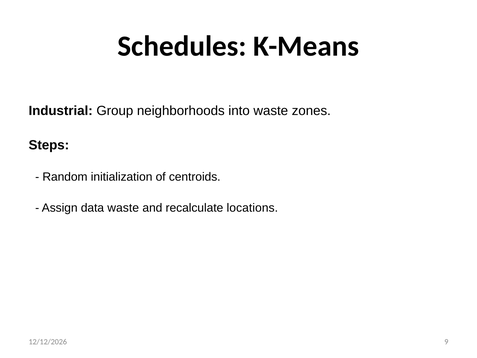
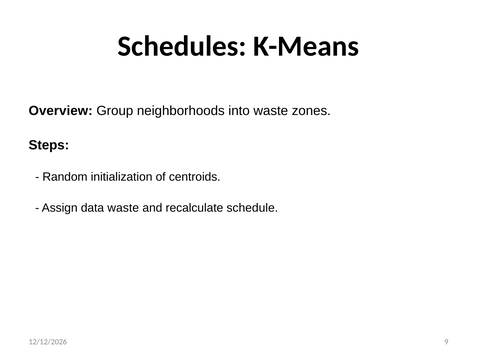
Industrial: Industrial -> Overview
locations: locations -> schedule
